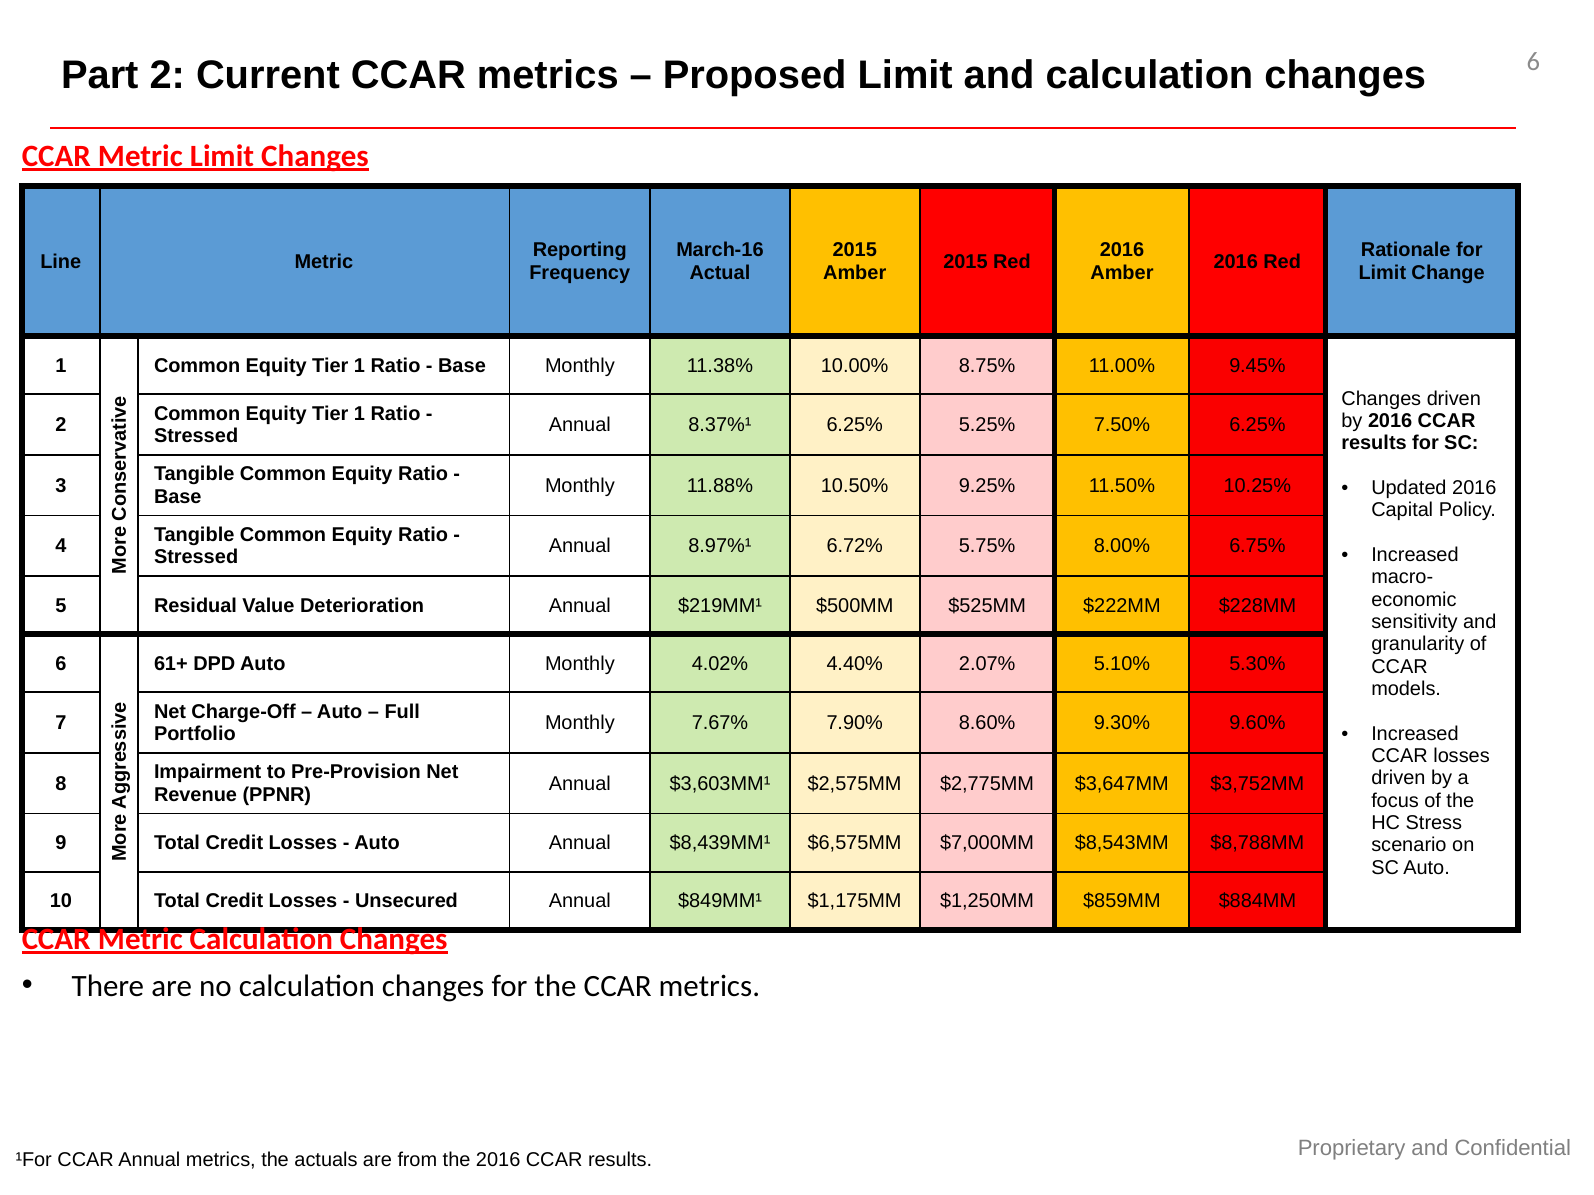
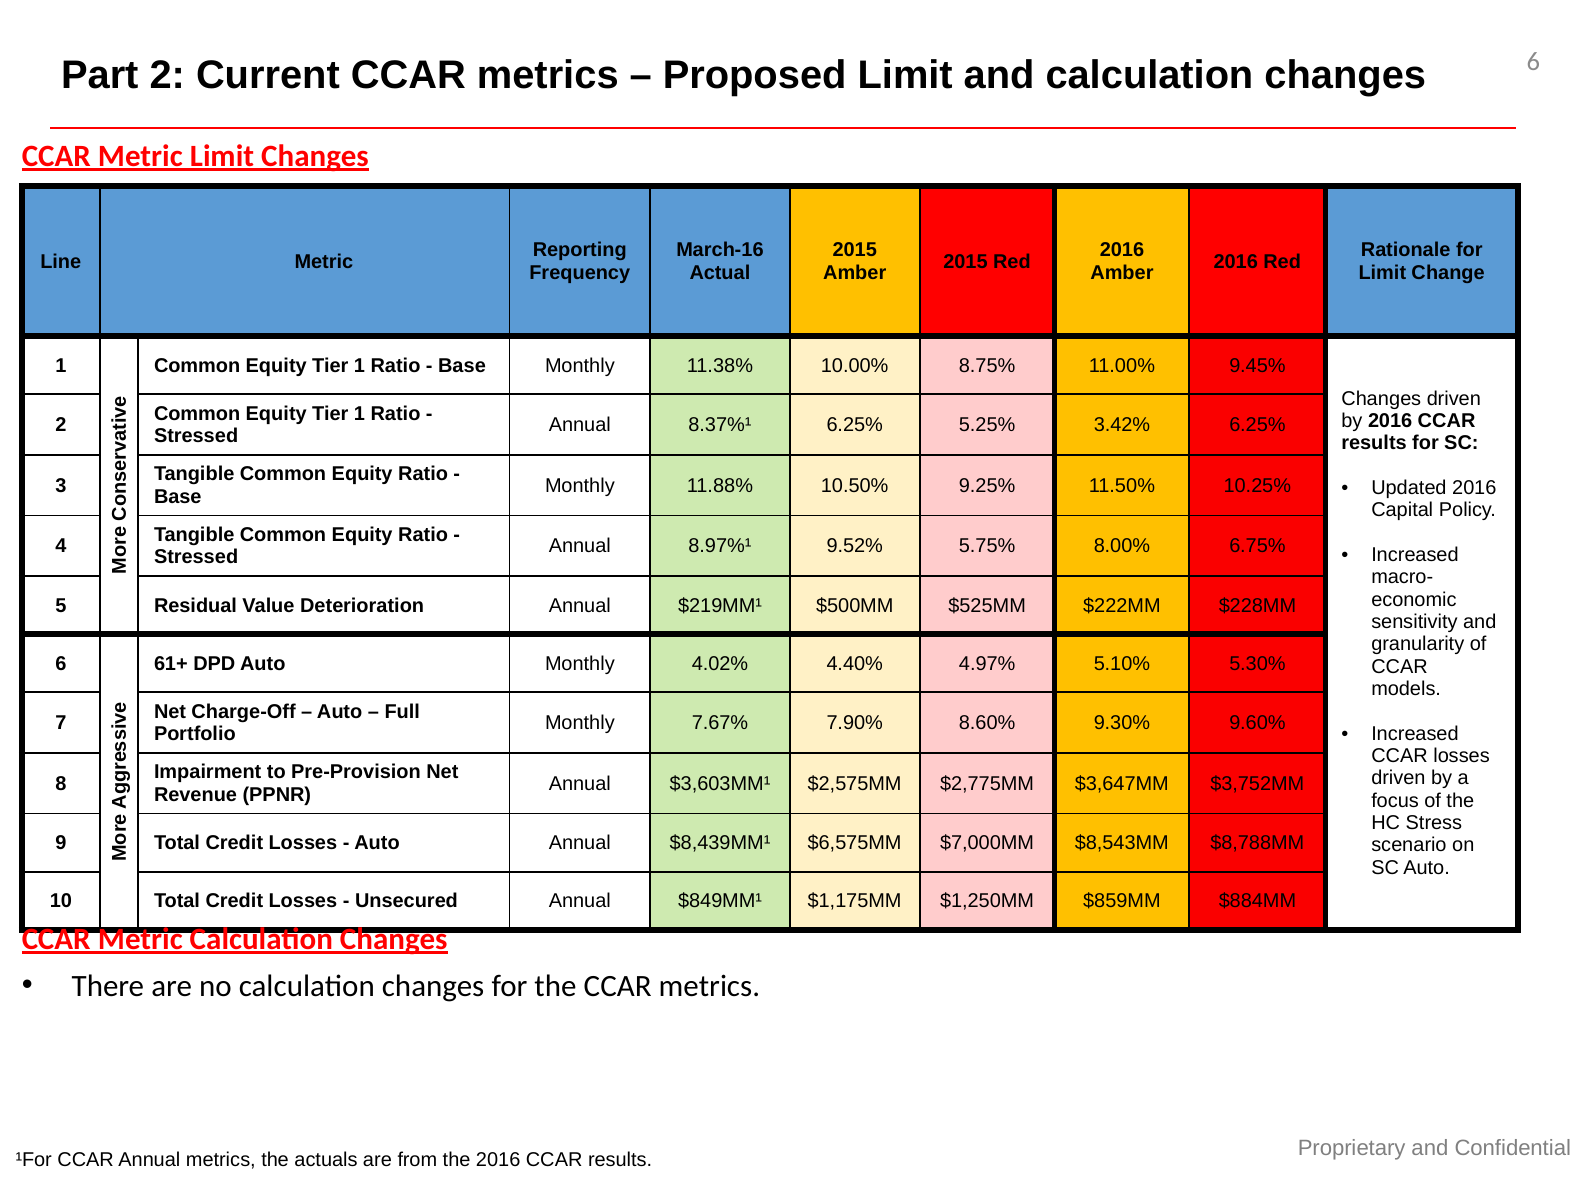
7.50%: 7.50% -> 3.42%
6.72%: 6.72% -> 9.52%
2.07%: 2.07% -> 4.97%
